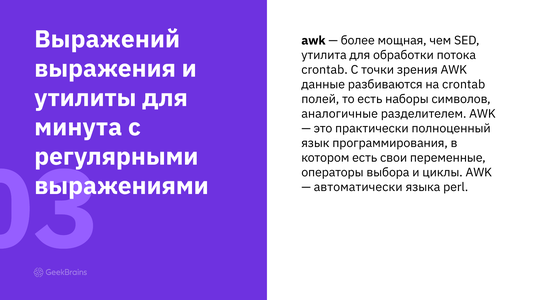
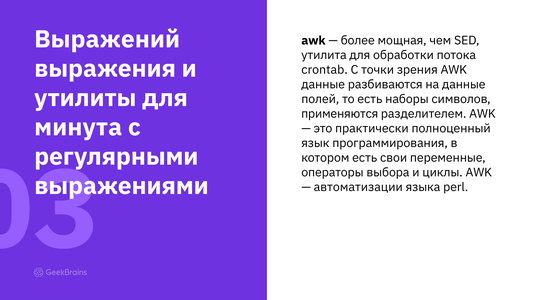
на crontab: crontab -> данные
аналогичные: аналогичные -> применяются
автоматически: автоматически -> автоматизации
